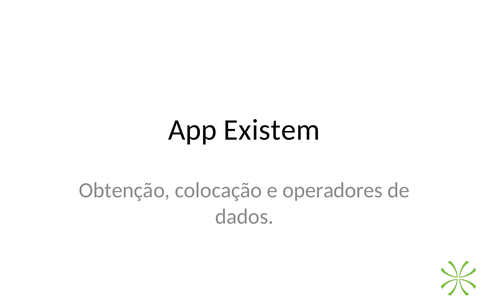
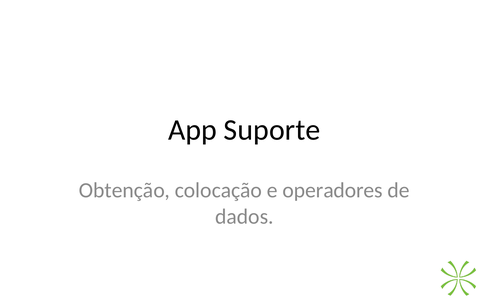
Existem: Existem -> Suporte
